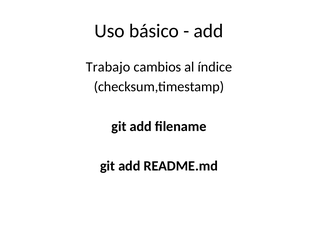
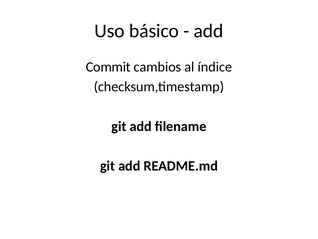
Trabajo: Trabajo -> Commit
